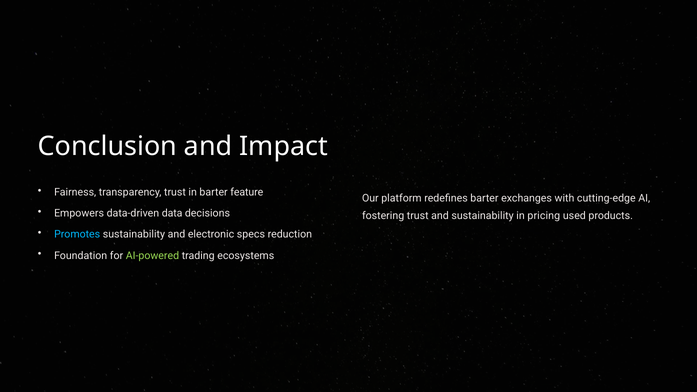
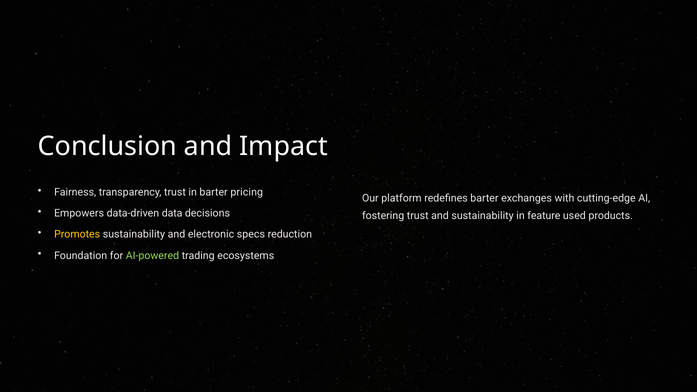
feature: feature -> pricing
pricing: pricing -> feature
Promotes colour: light blue -> yellow
